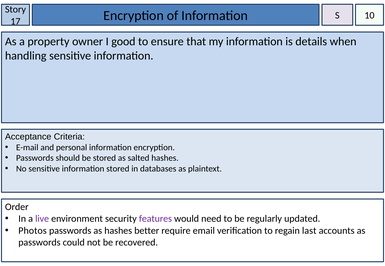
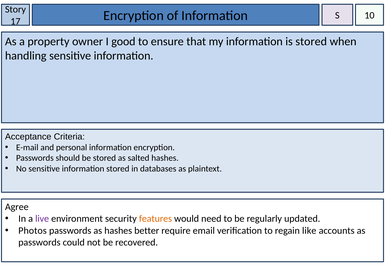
is details: details -> stored
Order: Order -> Agree
features colour: purple -> orange
last: last -> like
